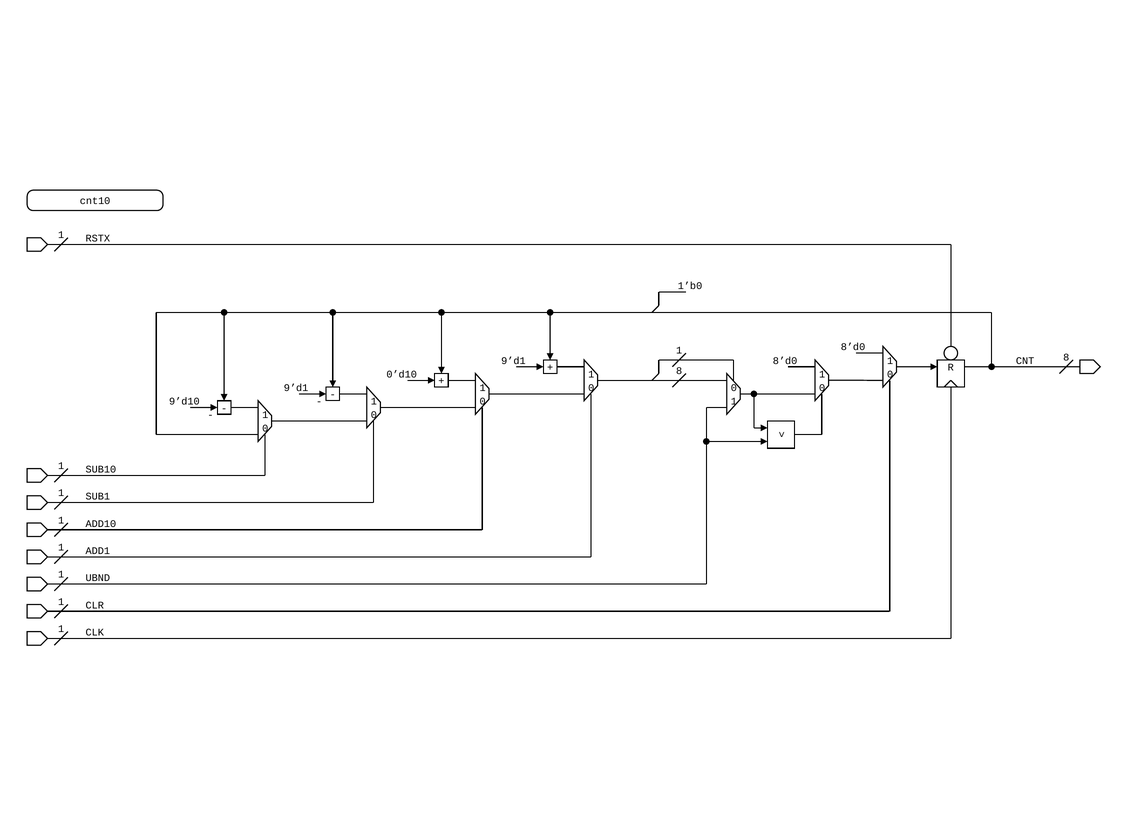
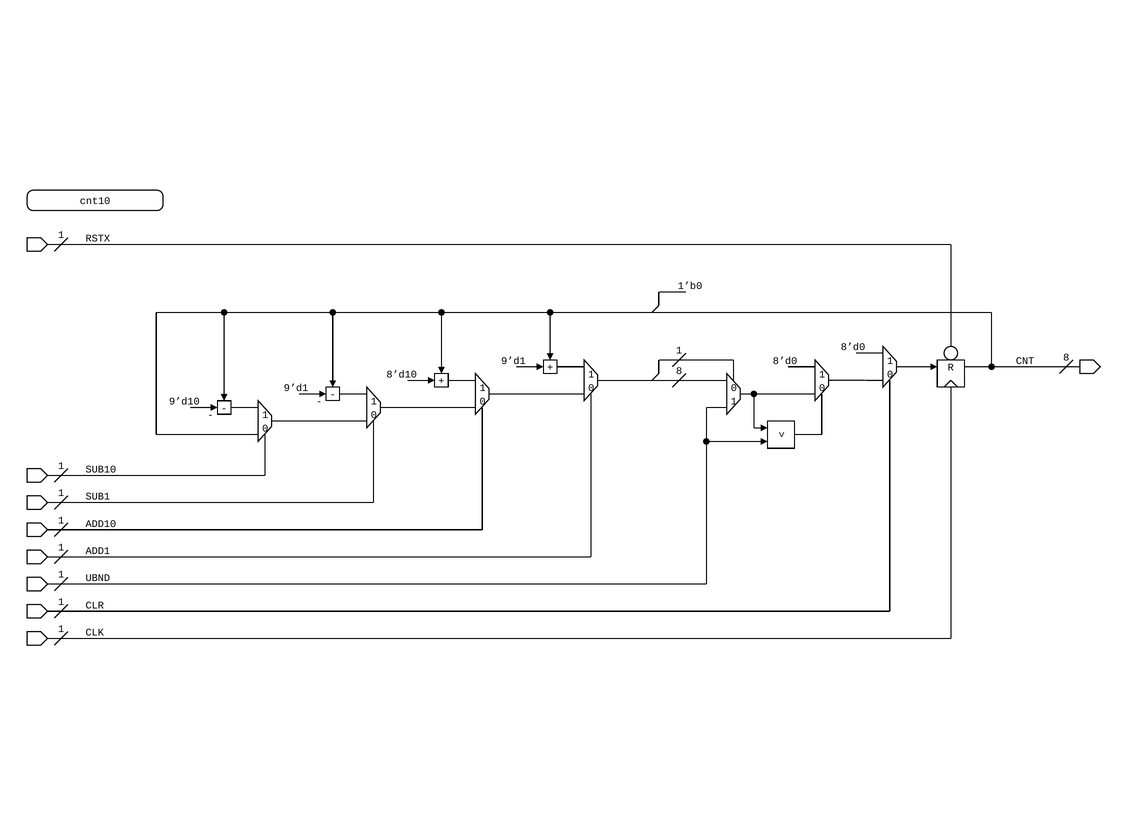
0’d10: 0’d10 -> 8’d10
